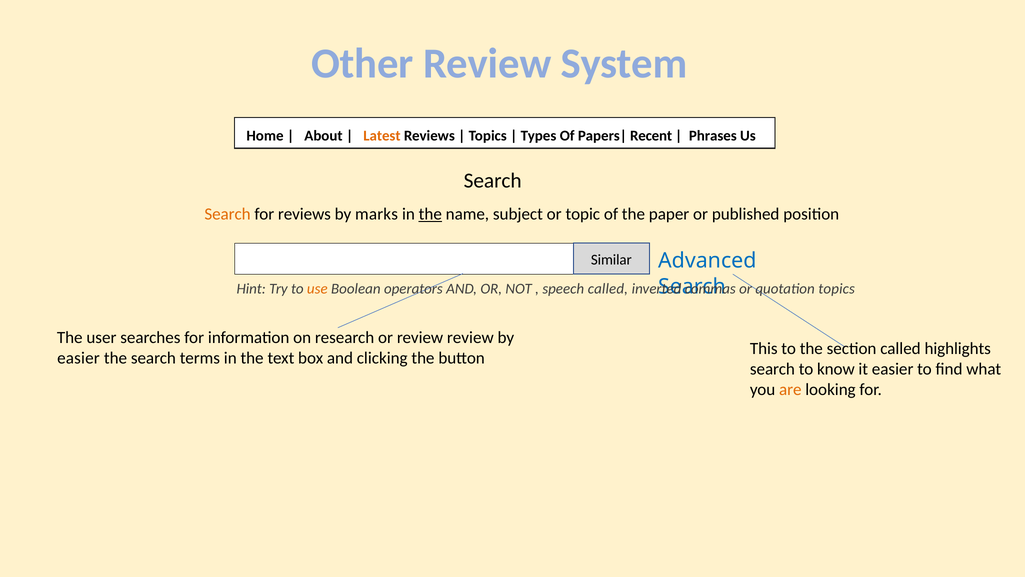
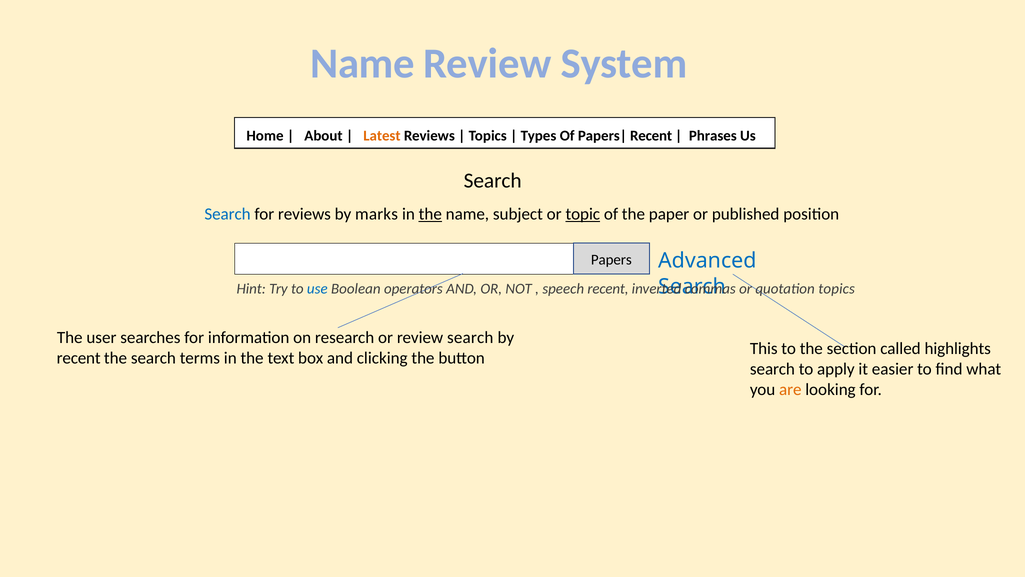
Other at (362, 64): Other -> Name
Search at (228, 214) colour: orange -> blue
topic underline: none -> present
Similar: Similar -> Papers
use colour: orange -> blue
speech called: called -> recent
review review: review -> search
easier at (78, 358): easier -> recent
know: know -> apply
